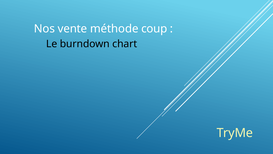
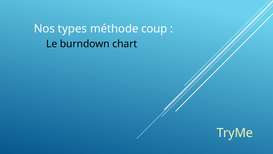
vente: vente -> types
